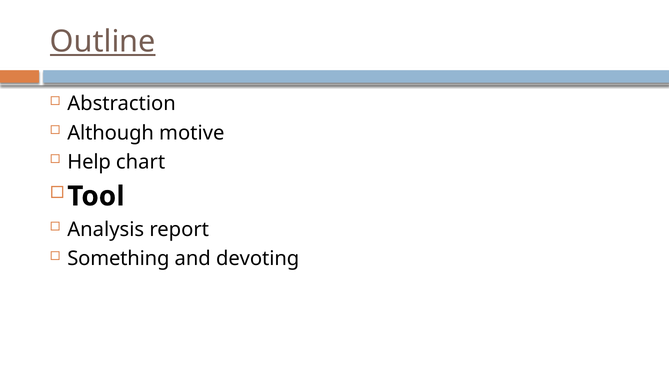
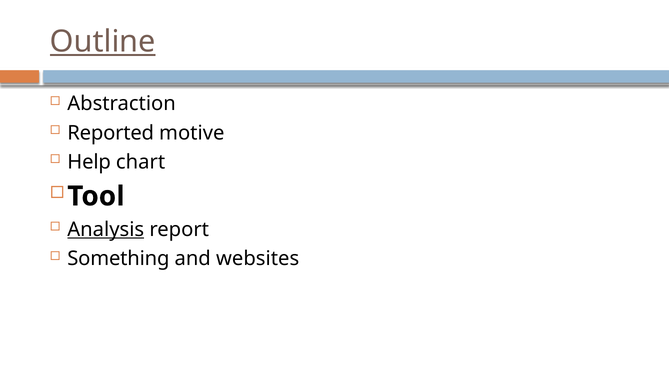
Although: Although -> Reported
Analysis underline: none -> present
devoting: devoting -> websites
